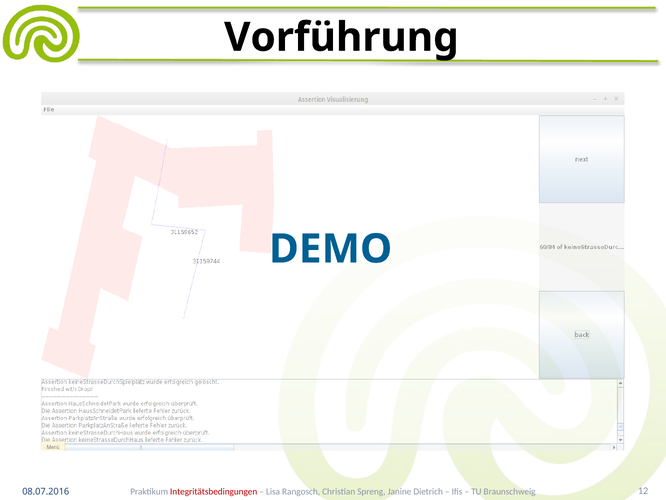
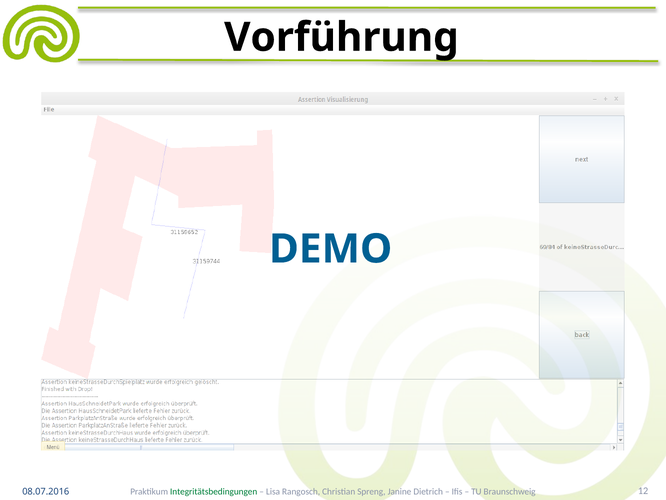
Integritätsbedingungen colour: red -> green
